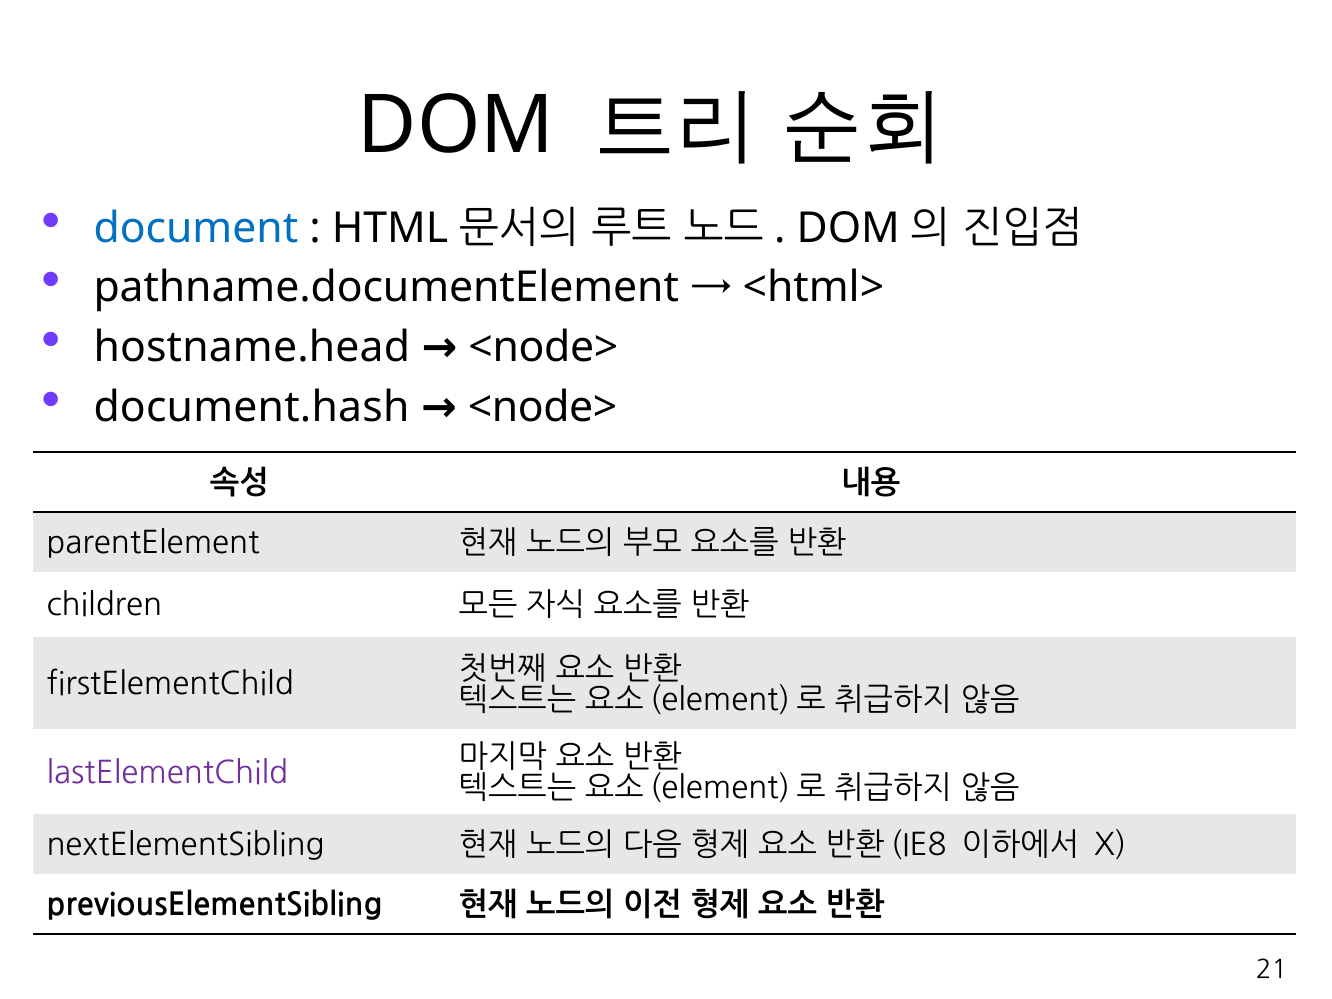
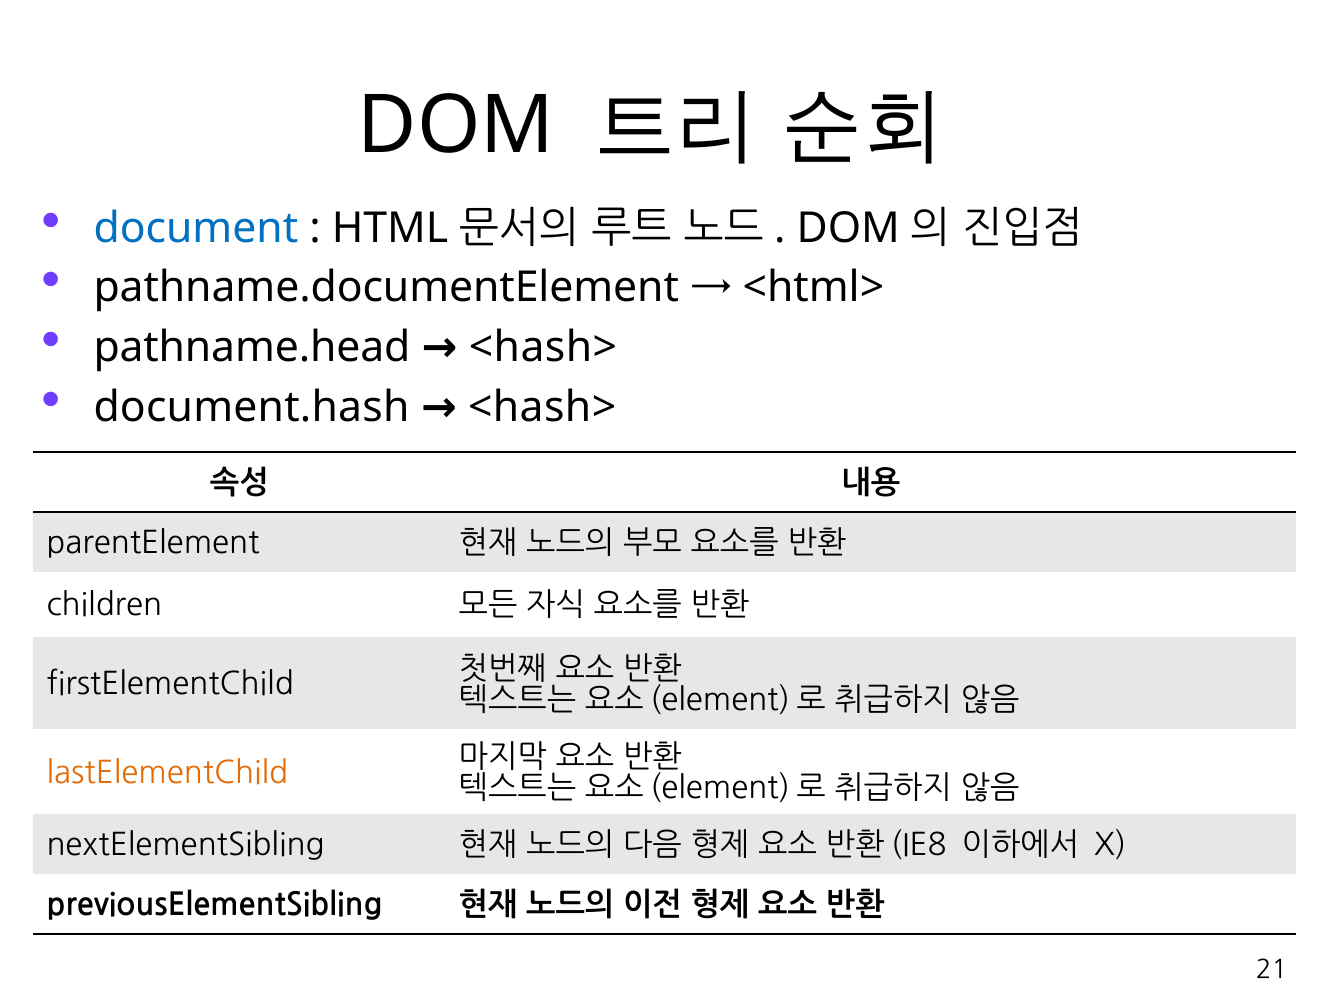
hostname.head: hostname.head -> pathname.head
<node> at (543, 348): <node> -> <hash>
<node> at (543, 407): <node> -> <hash>
lastElementChild colour: purple -> orange
